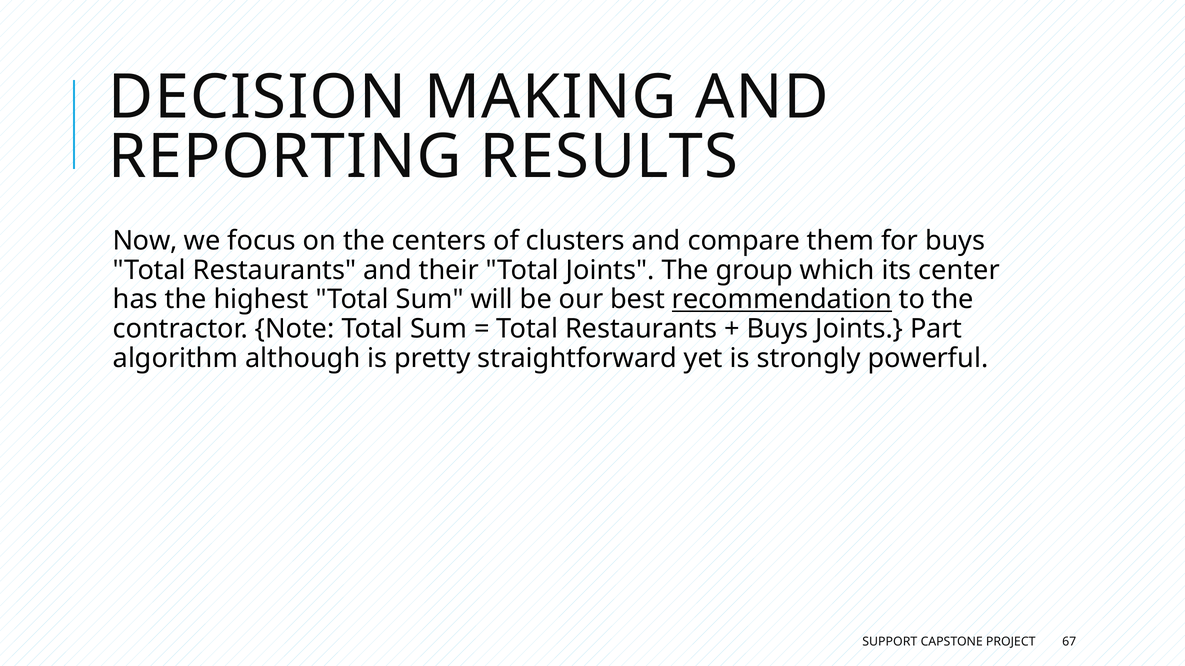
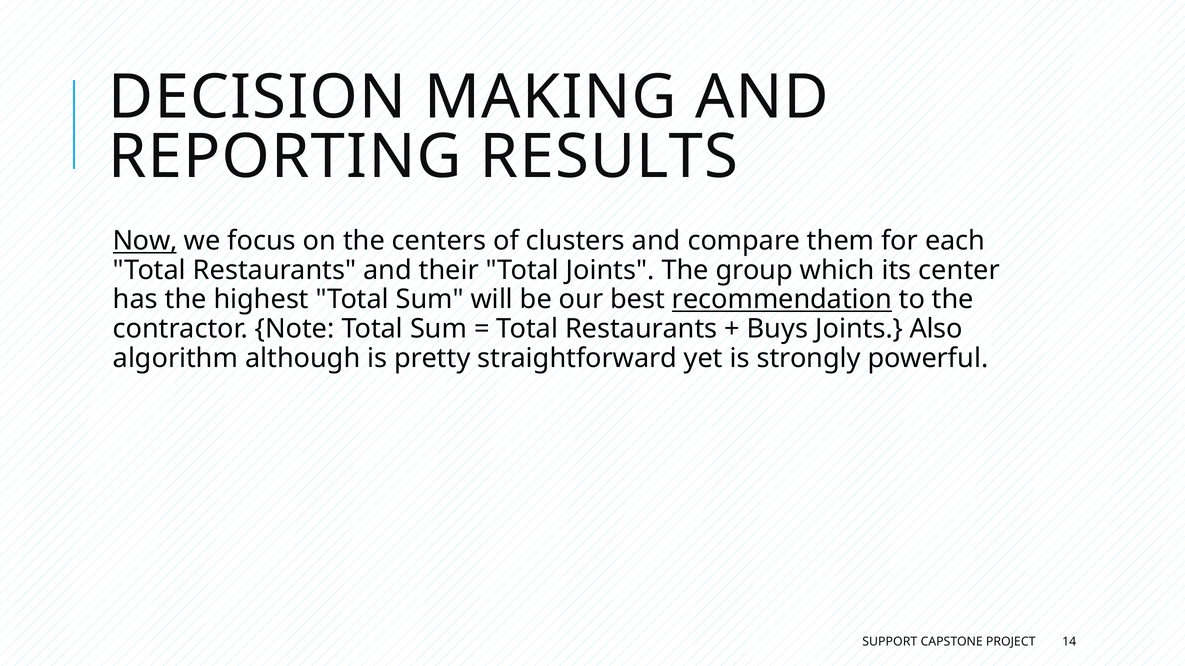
Now underline: none -> present
for buys: buys -> each
Part: Part -> Also
67: 67 -> 14
